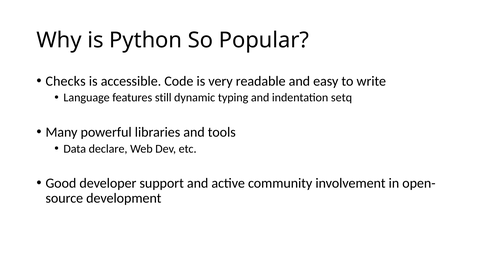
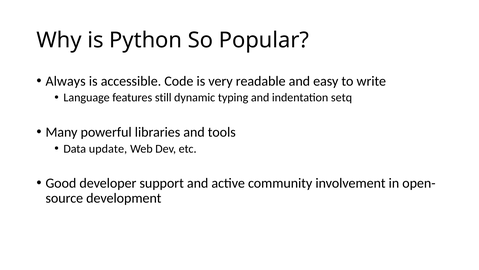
Checks: Checks -> Always
declare: declare -> update
